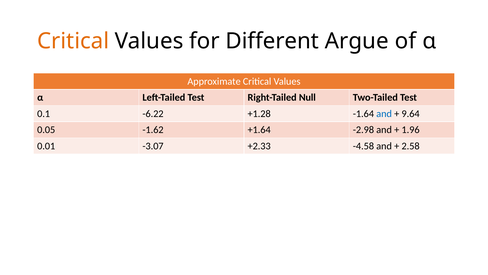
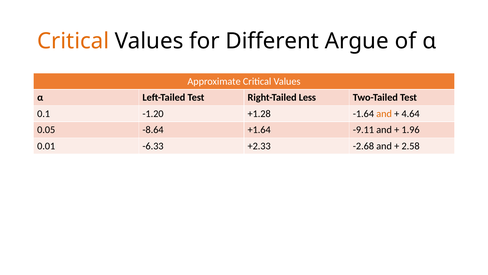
Null: Null -> Less
-6.22: -6.22 -> -1.20
and at (384, 113) colour: blue -> orange
9.64: 9.64 -> 4.64
-1.62: -1.62 -> -8.64
-2.98: -2.98 -> -9.11
-3.07: -3.07 -> -6.33
-4.58: -4.58 -> -2.68
